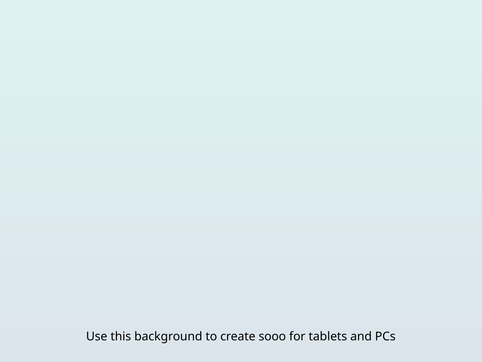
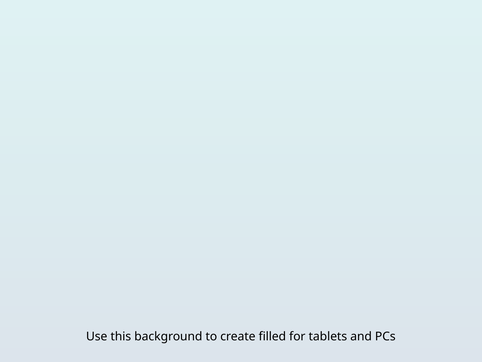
sooo: sooo -> filled
